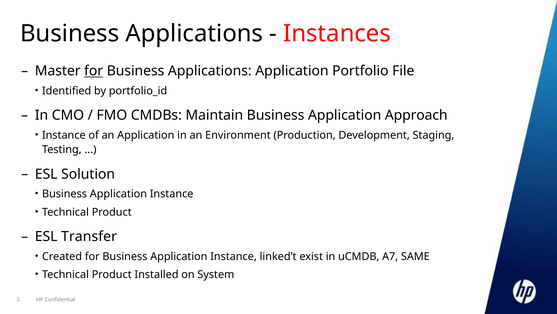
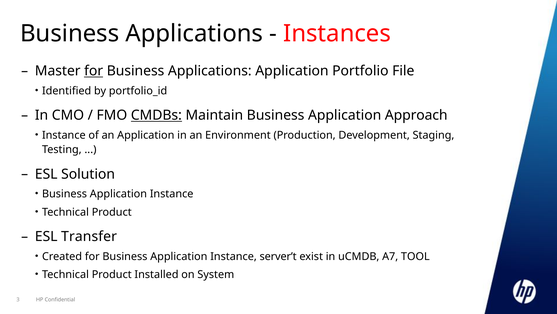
CMDBs underline: none -> present
linked’t: linked’t -> server’t
SAME: SAME -> TOOL
